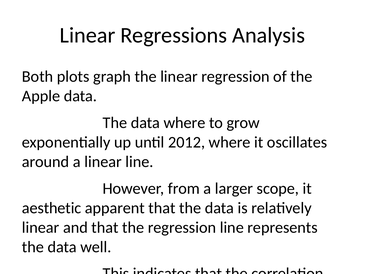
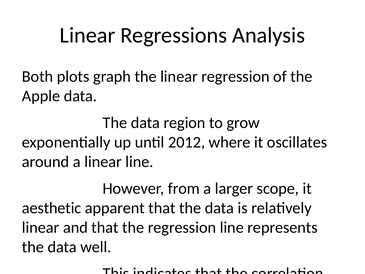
data where: where -> region
